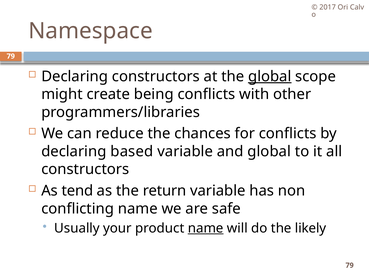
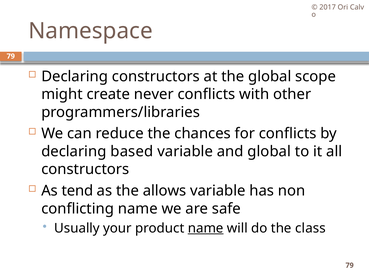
global at (270, 76) underline: present -> none
being: being -> never
return: return -> allows
likely: likely -> class
